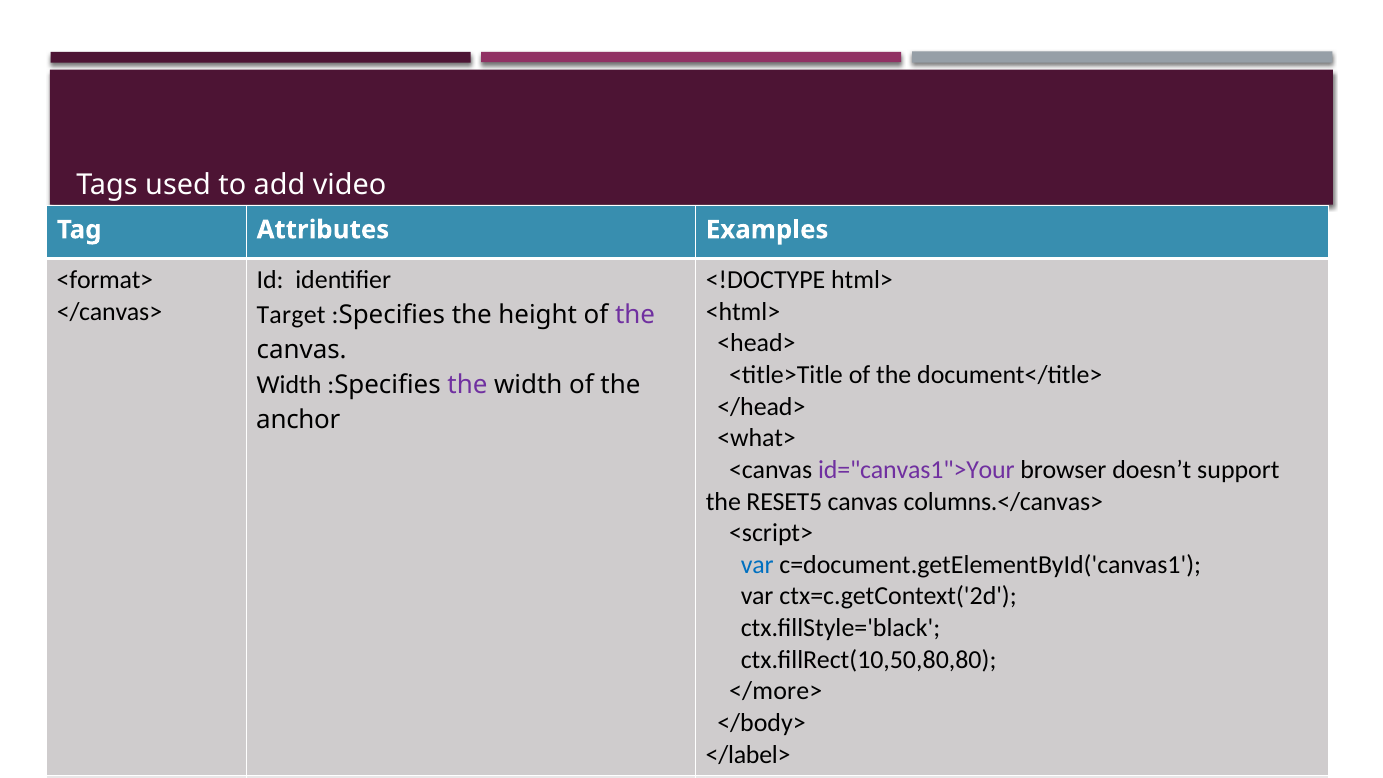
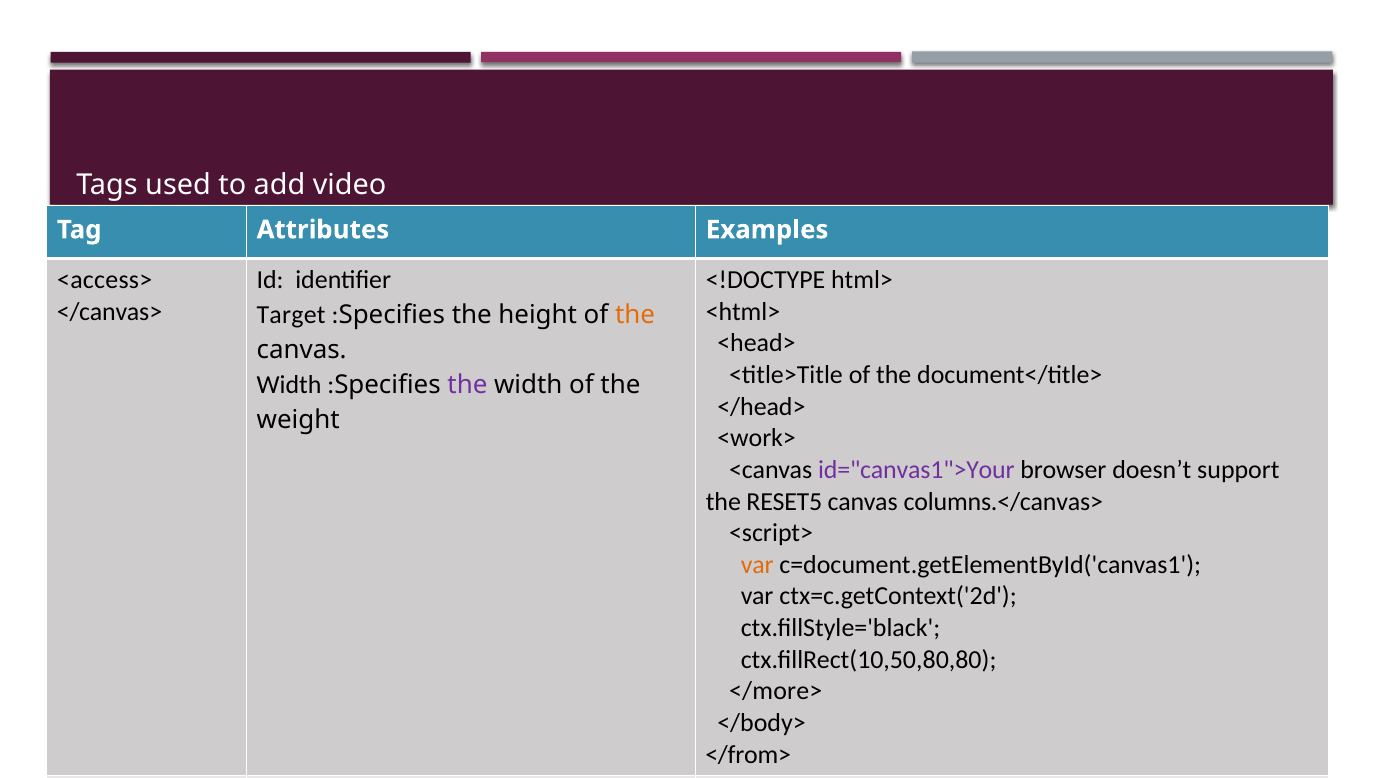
<format>: <format> -> <access>
the at (635, 314) colour: purple -> orange
anchor: anchor -> weight
<what>: <what> -> <work>
var at (757, 565) colour: blue -> orange
</label>: </label> -> </from>
